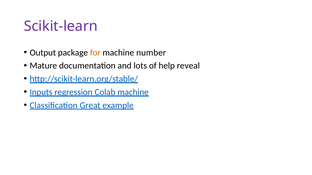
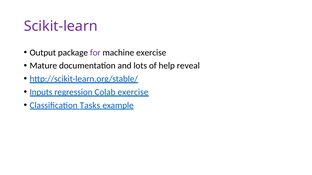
for colour: orange -> purple
machine number: number -> exercise
Colab machine: machine -> exercise
Great: Great -> Tasks
